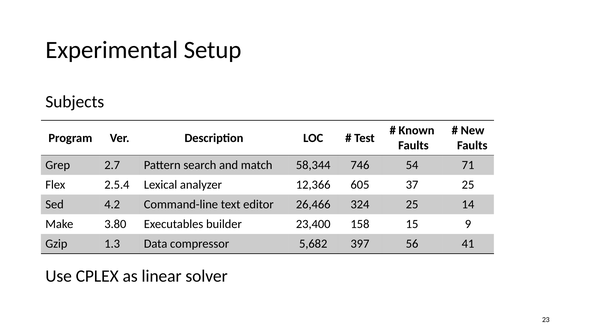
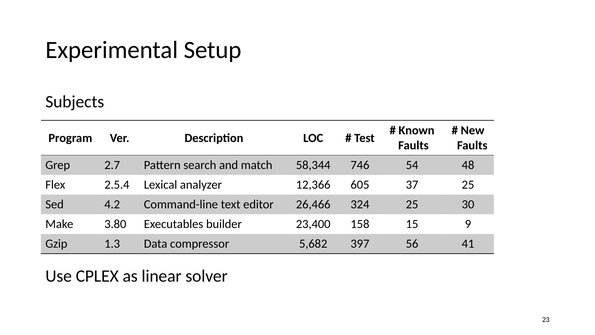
71: 71 -> 48
14: 14 -> 30
